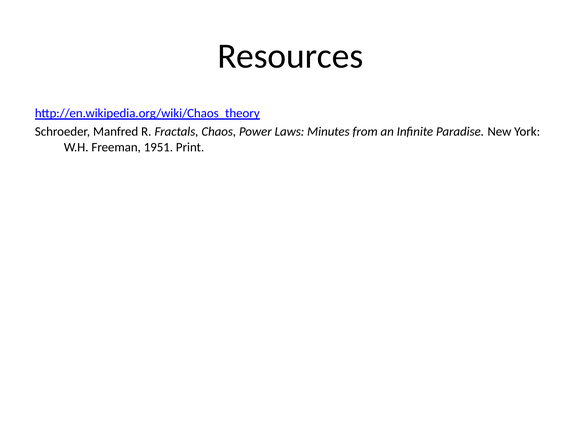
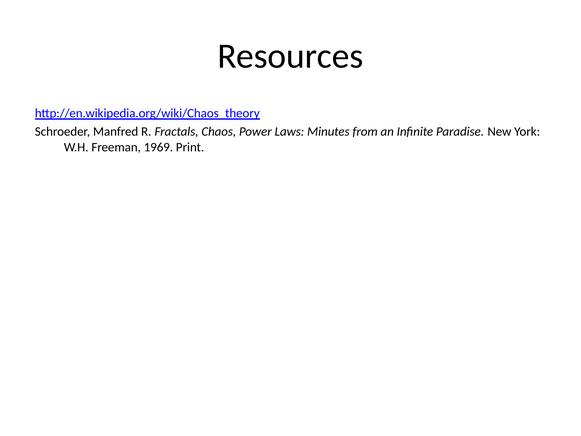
1951: 1951 -> 1969
